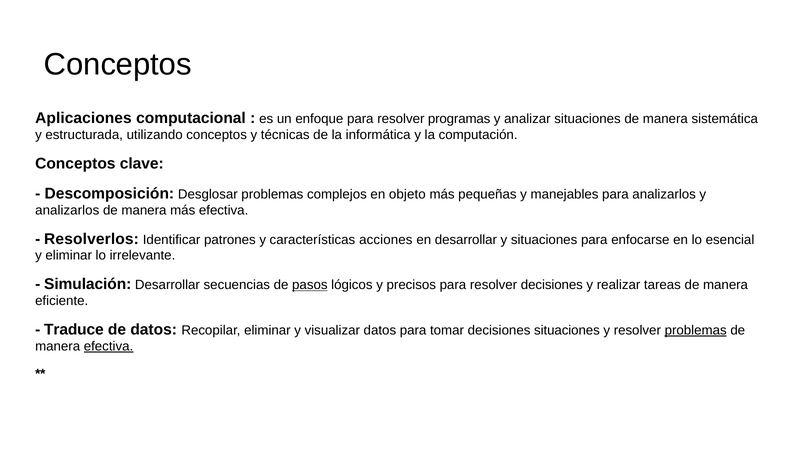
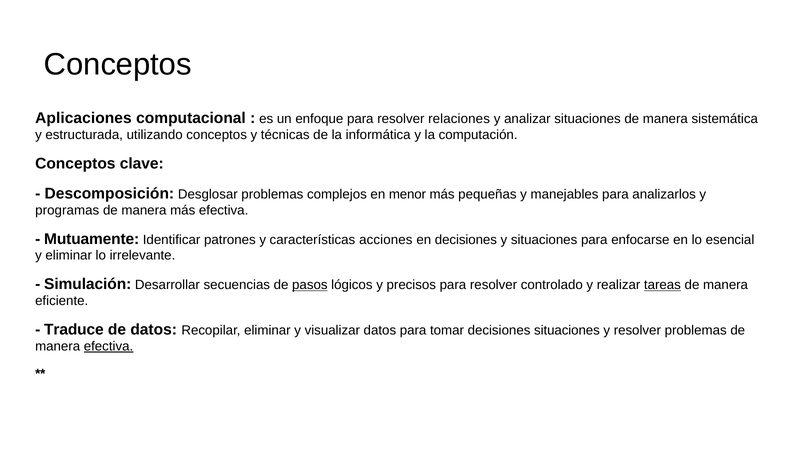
programas: programas -> relaciones
objeto: objeto -> menor
analizarlos at (67, 210): analizarlos -> programas
Resolverlos: Resolverlos -> Mutuamente
en desarrollar: desarrollar -> decisiones
resolver decisiones: decisiones -> controlado
tareas underline: none -> present
problemas at (696, 330) underline: present -> none
